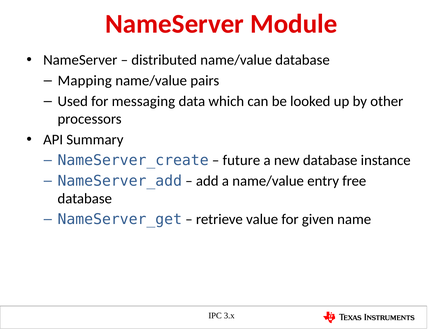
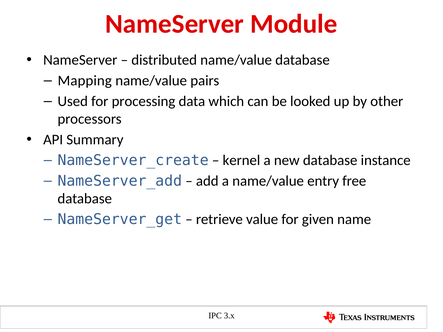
messaging: messaging -> processing
future: future -> kernel
